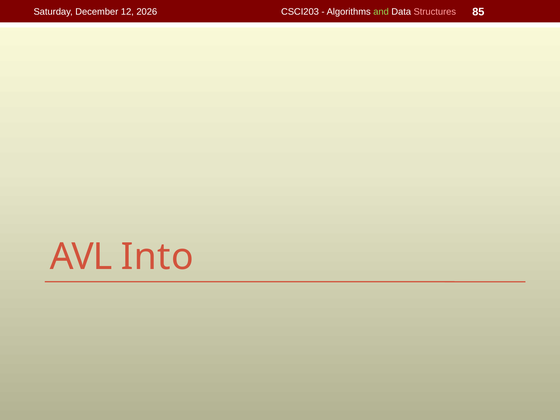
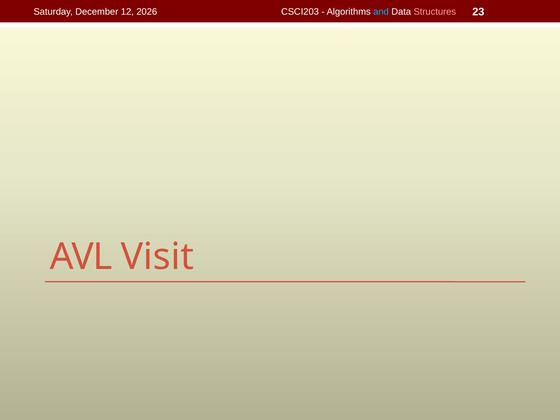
and colour: light green -> light blue
85: 85 -> 23
Into: Into -> Visit
